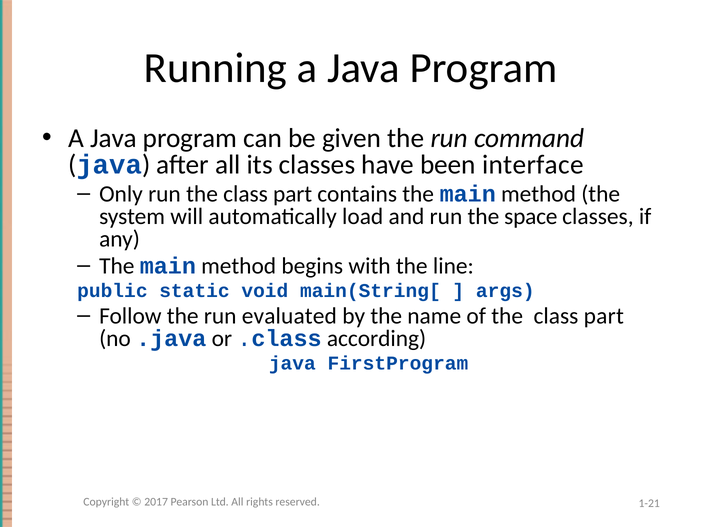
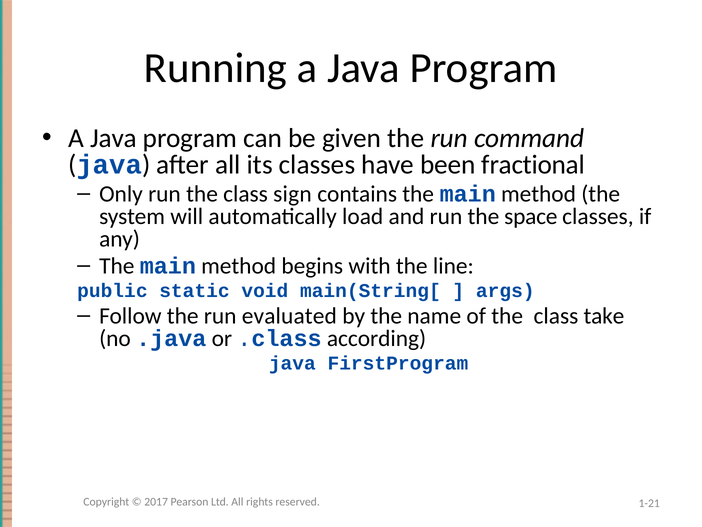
interface: interface -> fractional
run the class part: part -> sign
of the class part: part -> take
